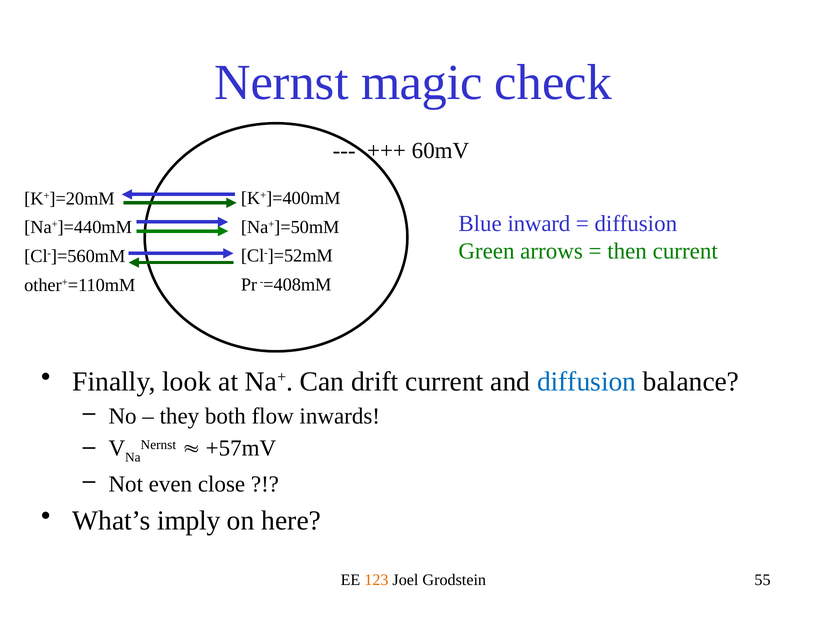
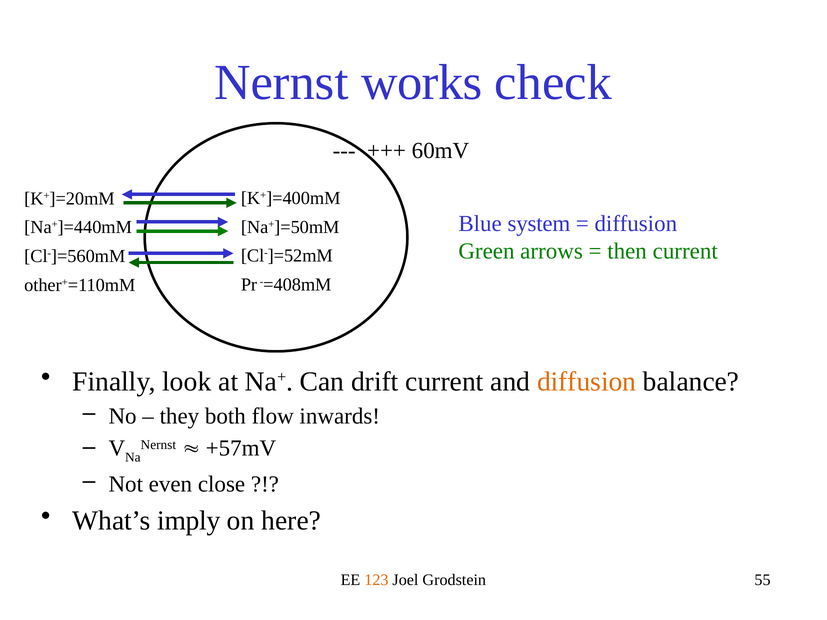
magic: magic -> works
inward: inward -> system
diffusion at (587, 382) colour: blue -> orange
